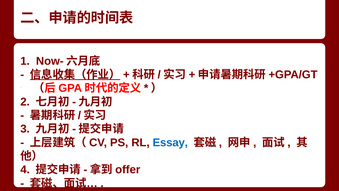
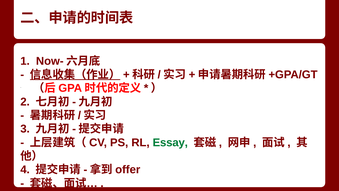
Essay colour: blue -> green
